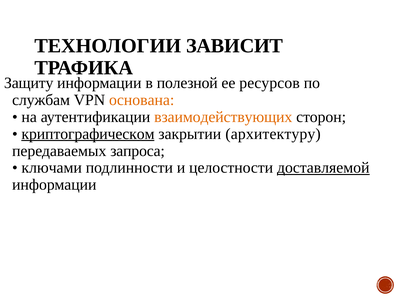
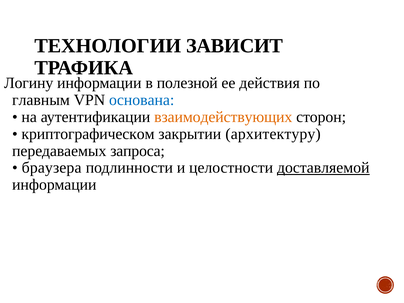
Защиту: Защиту -> Логину
ресурсов: ресурсов -> действия
службам: службам -> главным
основана colour: orange -> blue
криптографическом underline: present -> none
ключами: ключами -> браузера
